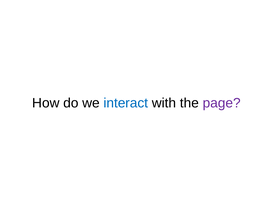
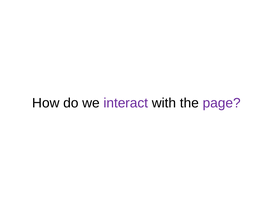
interact colour: blue -> purple
